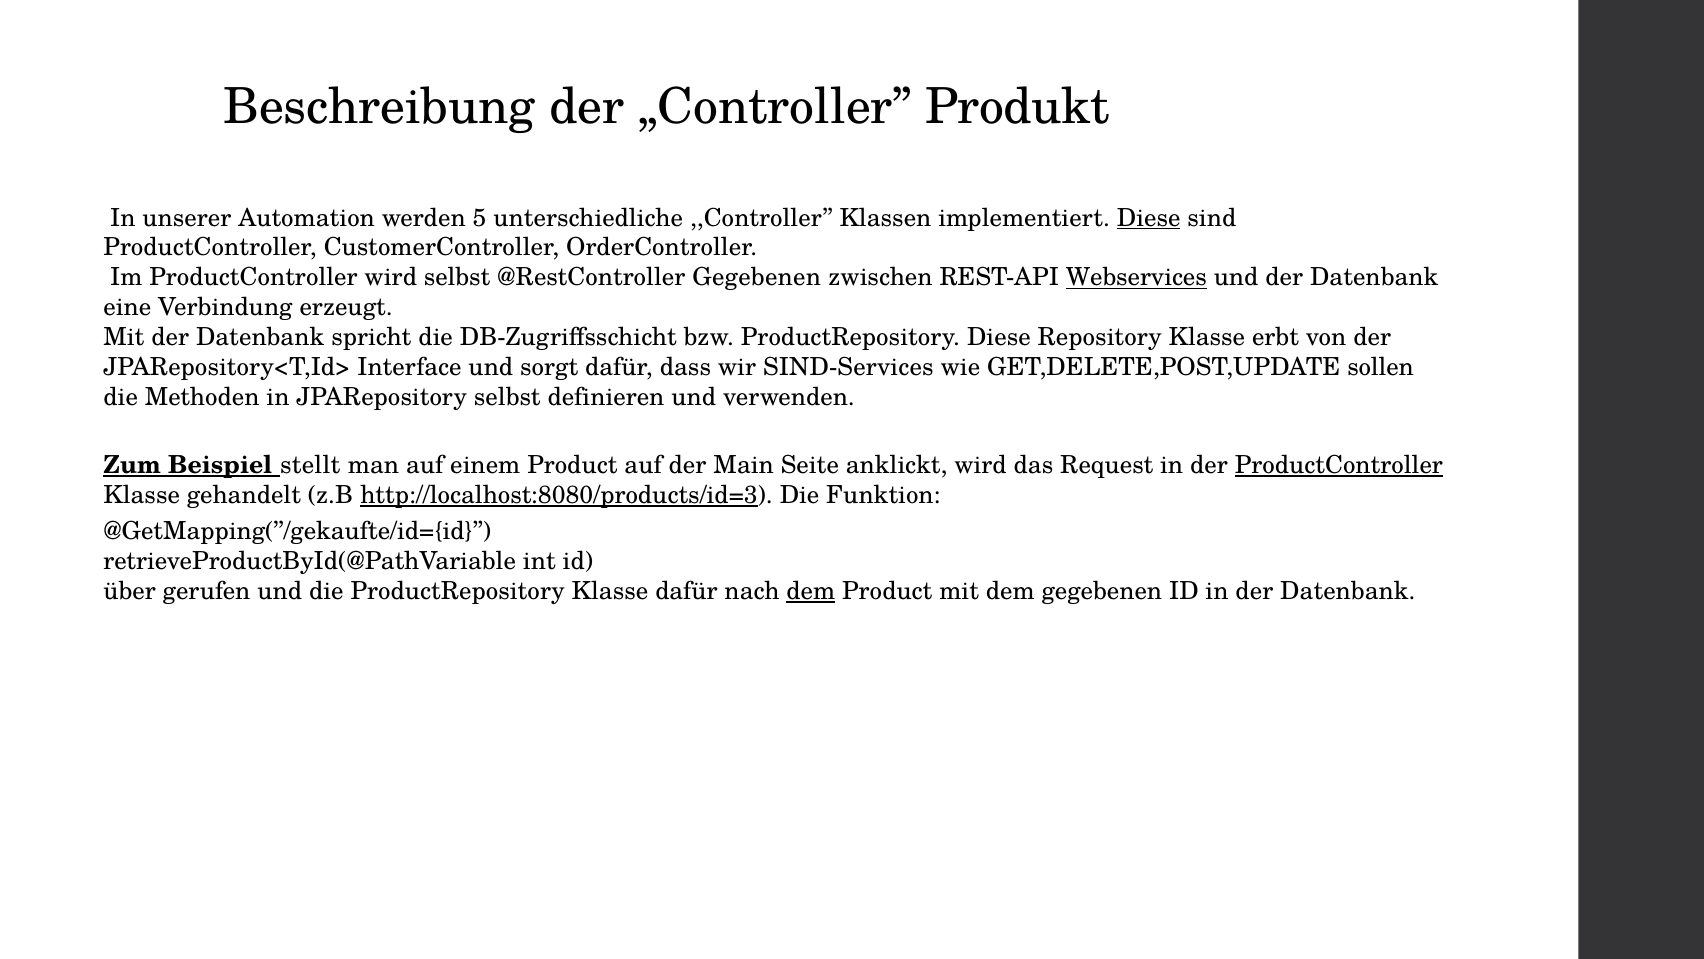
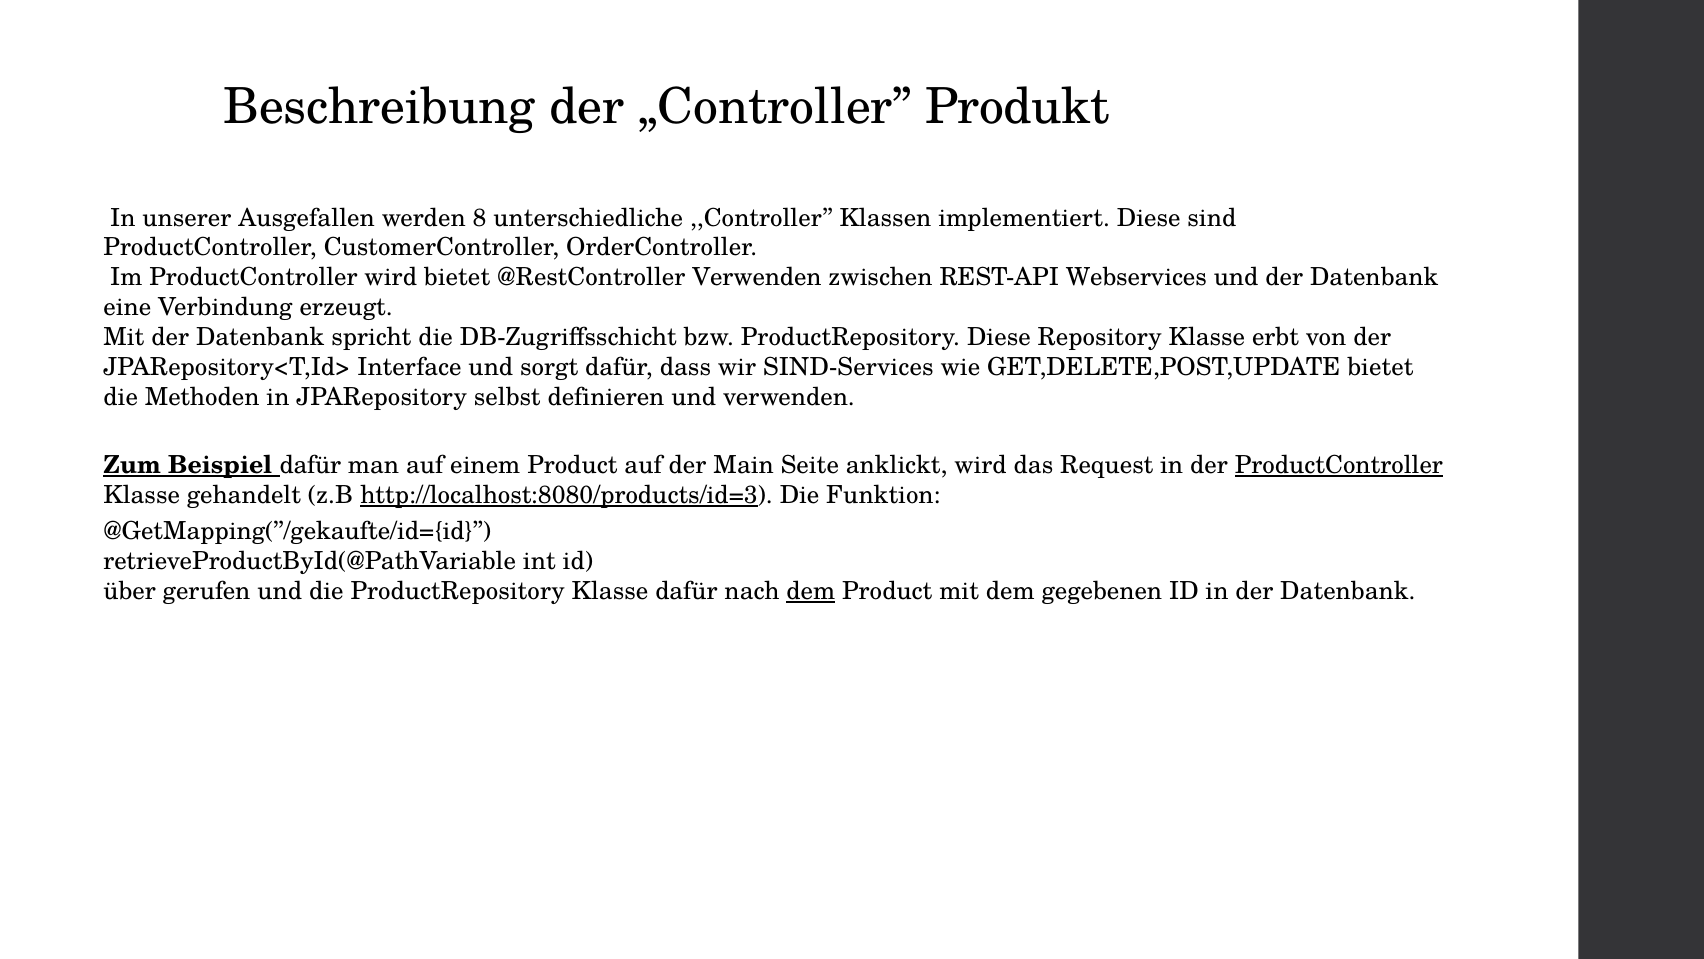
Automation: Automation -> Ausgefallen
5: 5 -> 8
Diese at (1149, 218) underline: present -> none
wird selbst: selbst -> bietet
@RestController Gegebenen: Gegebenen -> Verwenden
Webservices underline: present -> none
GET,DELETE,POST,UPDATE sollen: sollen -> bietet
Beispiel stellt: stellt -> dafür
